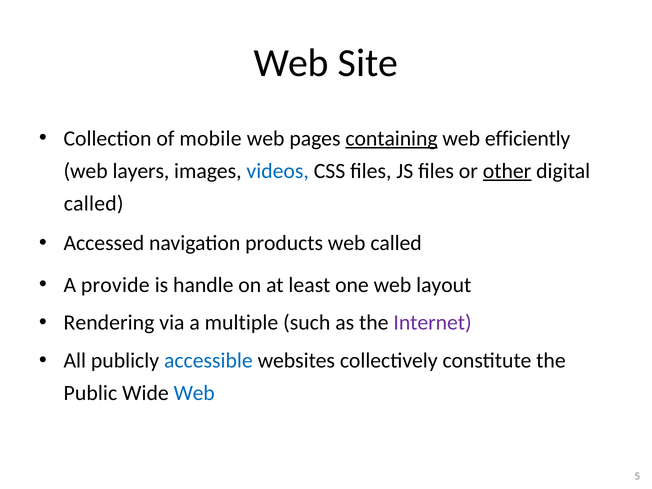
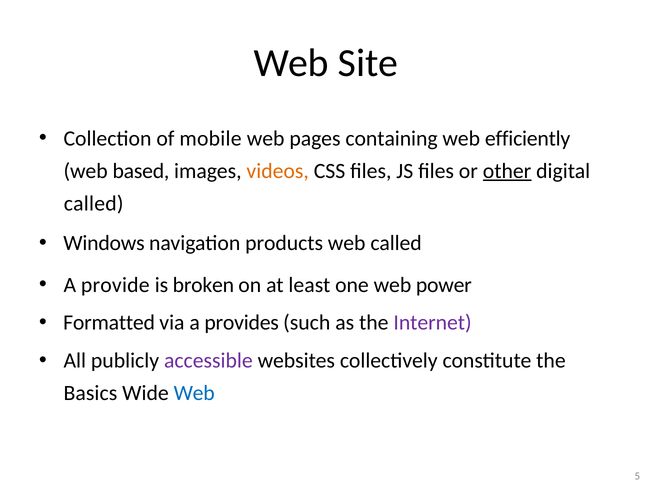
containing underline: present -> none
layers: layers -> based
videos colour: blue -> orange
Accessed: Accessed -> Windows
handle: handle -> broken
layout: layout -> power
Rendering: Rendering -> Formatted
multiple: multiple -> provides
accessible colour: blue -> purple
Public: Public -> Basics
